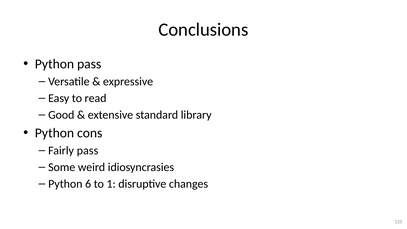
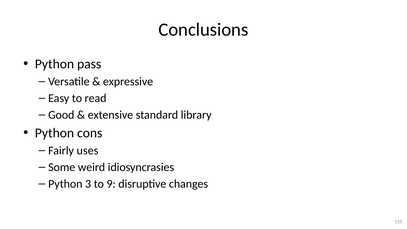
Fairly pass: pass -> uses
6: 6 -> 3
1: 1 -> 9
